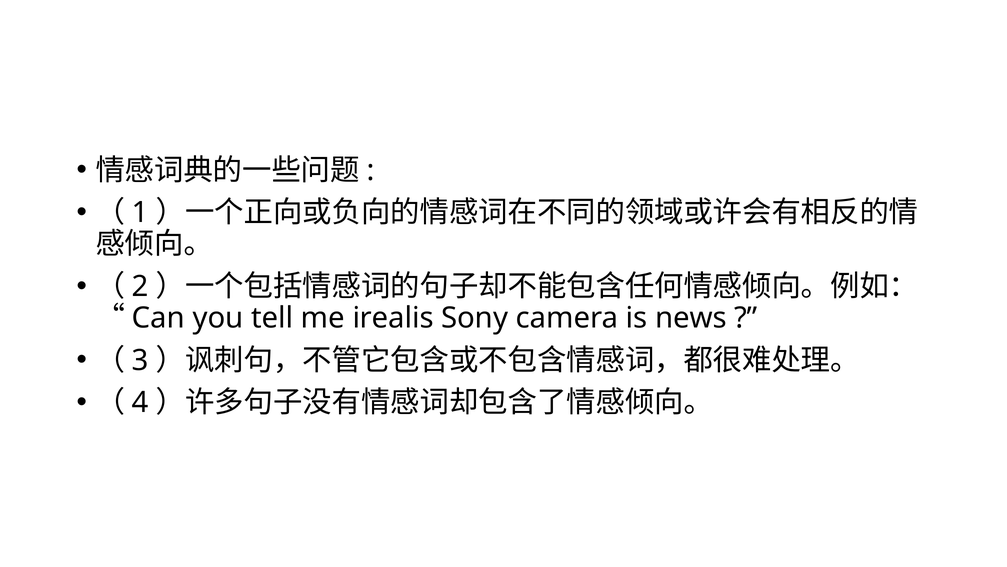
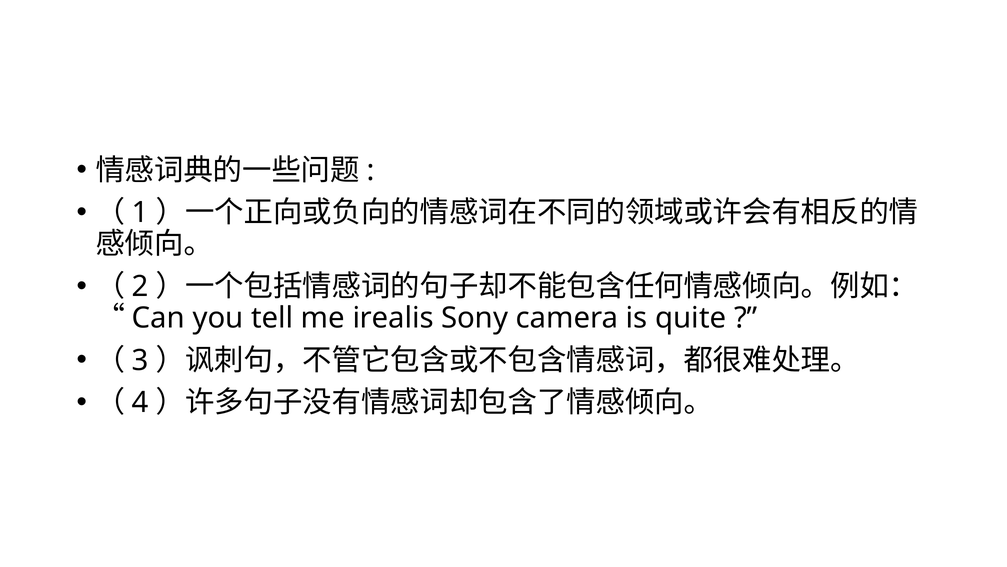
news: news -> quite
